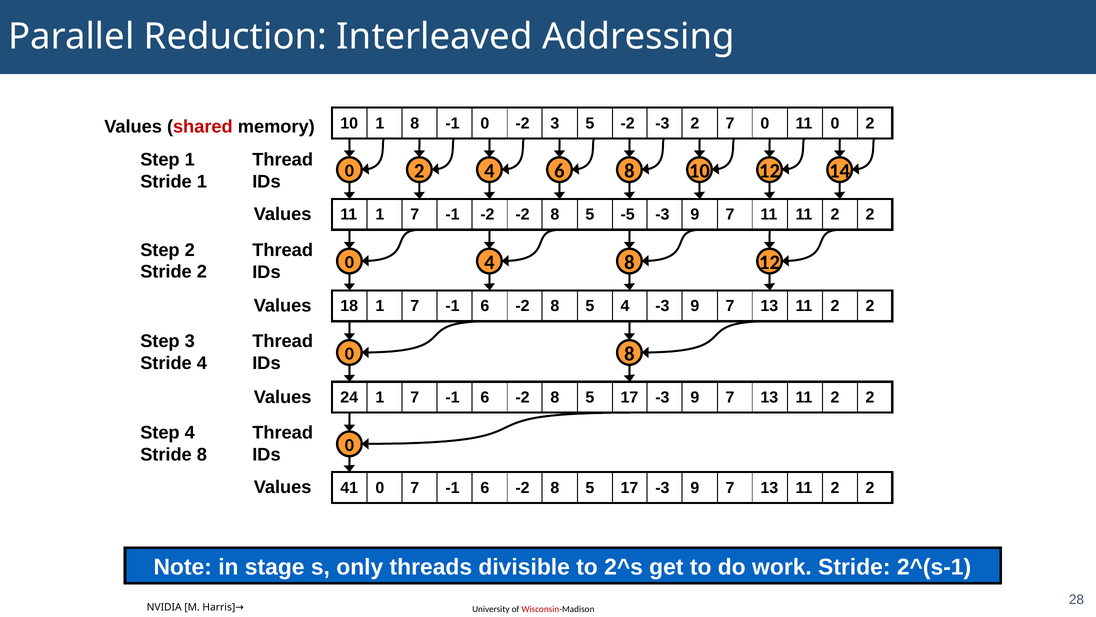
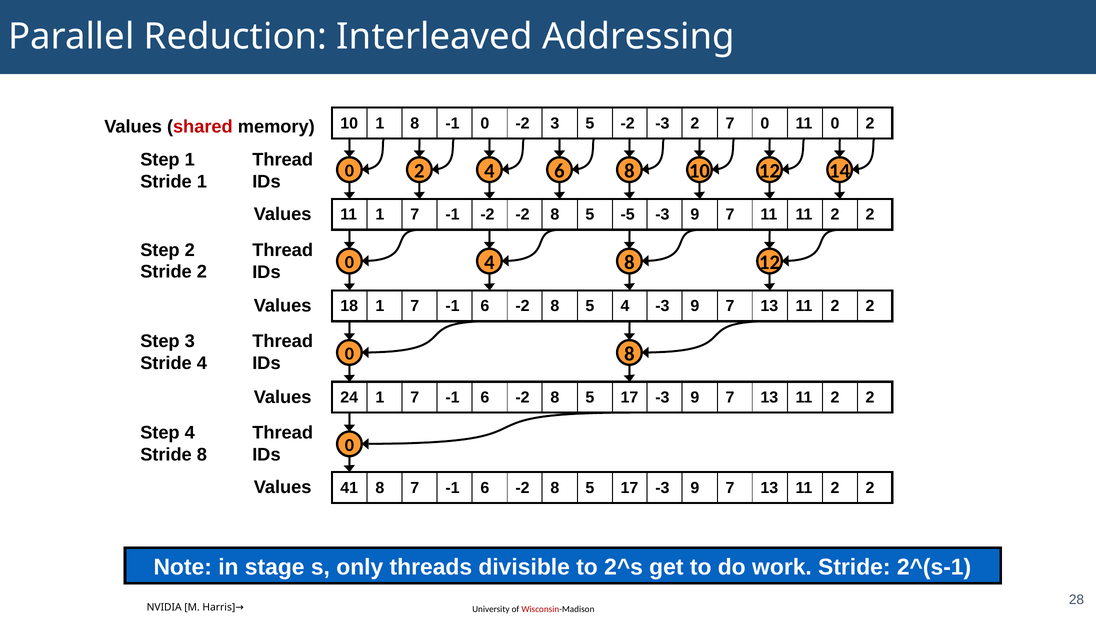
41 0: 0 -> 8
